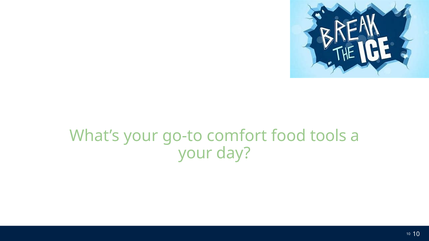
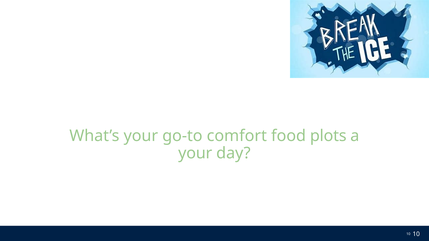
tools: tools -> plots
